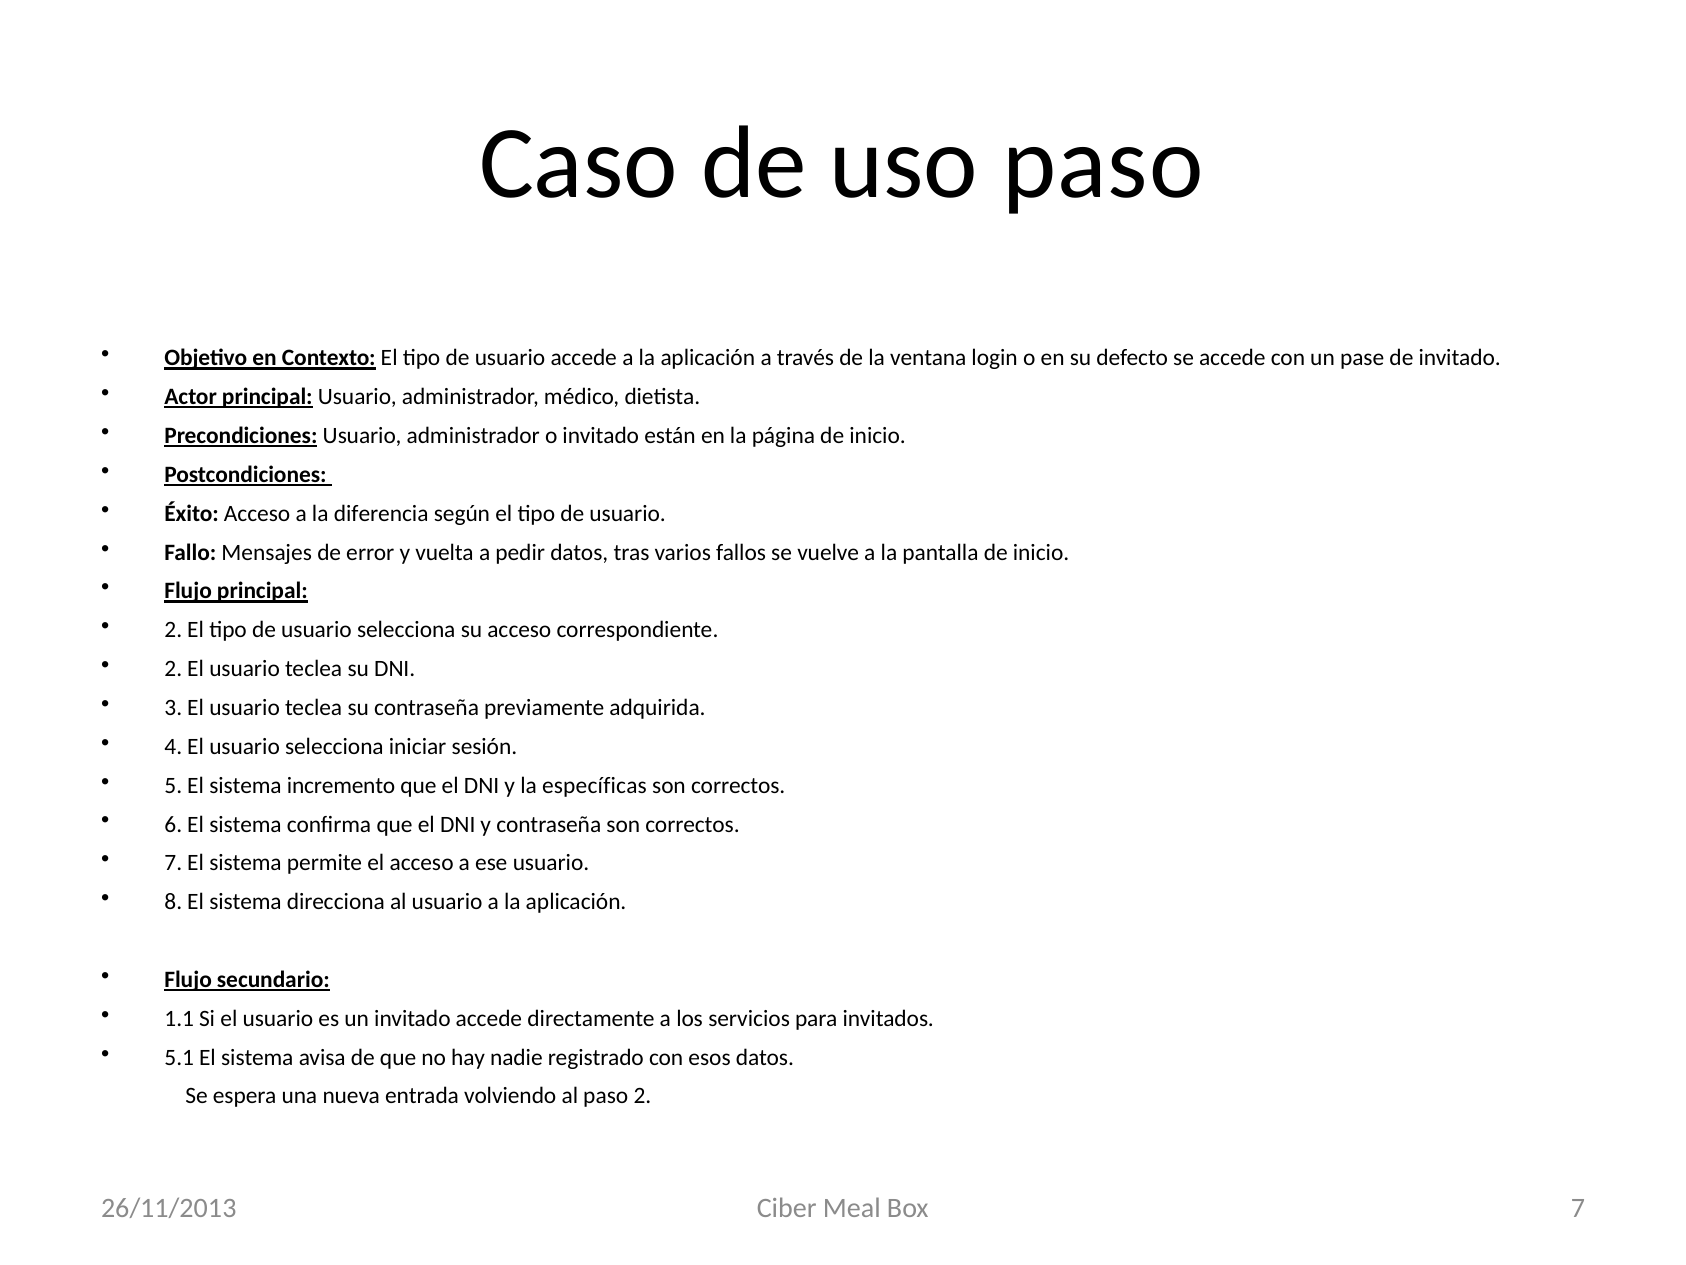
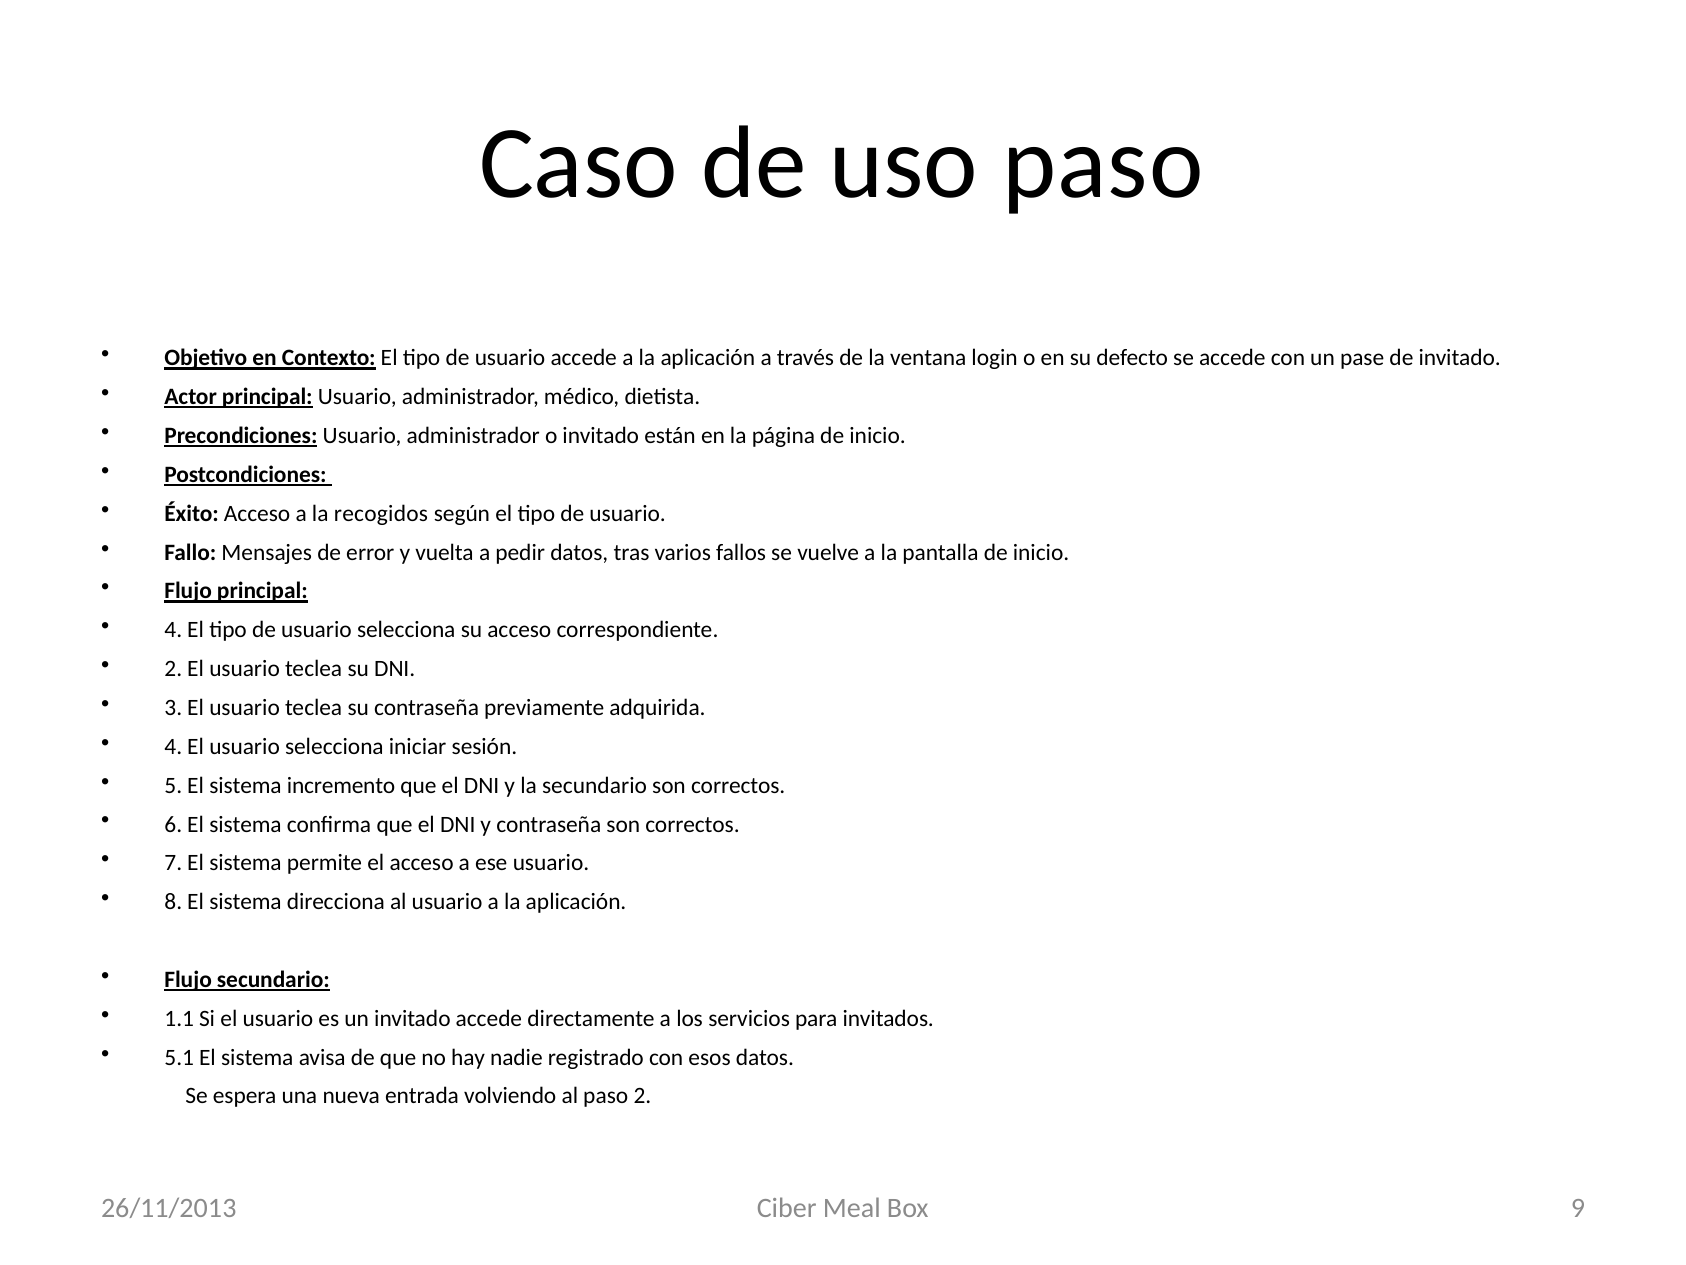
diferencia: diferencia -> recogidos
2 at (173, 630): 2 -> 4
la específicas: específicas -> secundario
Box 7: 7 -> 9
